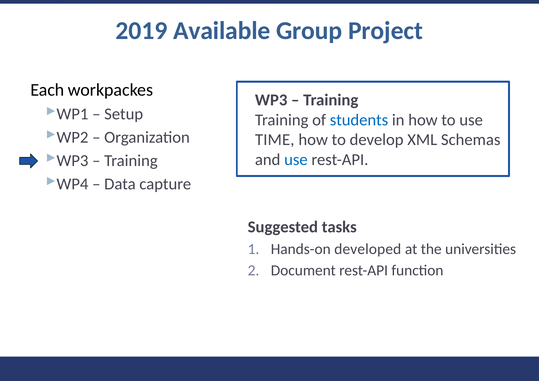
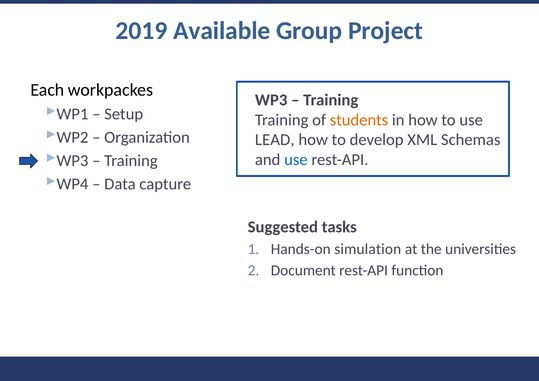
students colour: blue -> orange
TIME: TIME -> LEAD
developed: developed -> simulation
